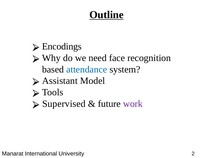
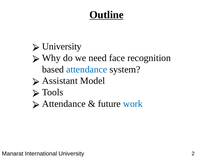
Encodings at (62, 46): Encodings -> University
Supervised at (64, 104): Supervised -> Attendance
work colour: purple -> blue
